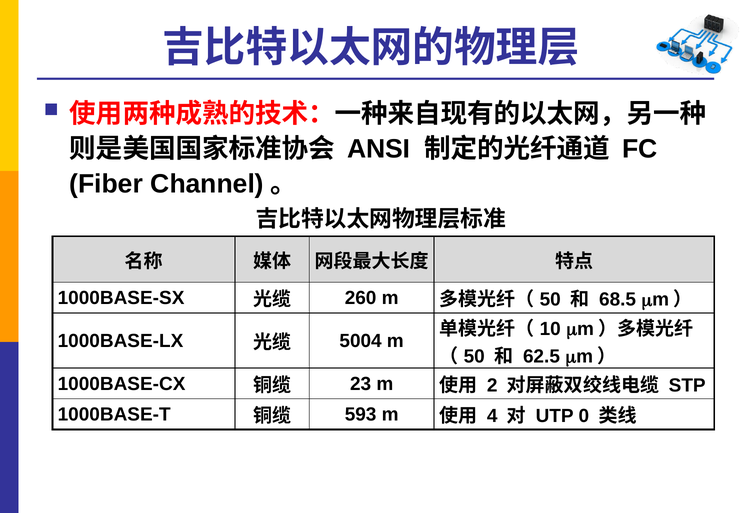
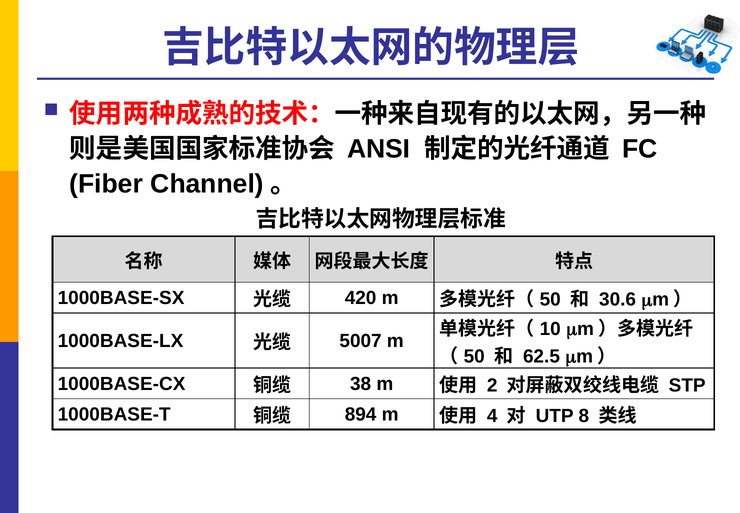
260: 260 -> 420
68.5: 68.5 -> 30.6
5004: 5004 -> 5007
23: 23 -> 38
593: 593 -> 894
0: 0 -> 8
